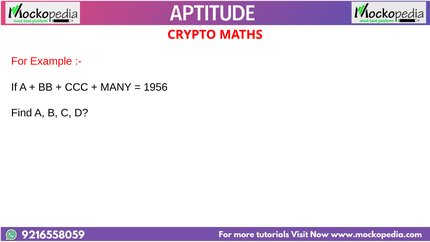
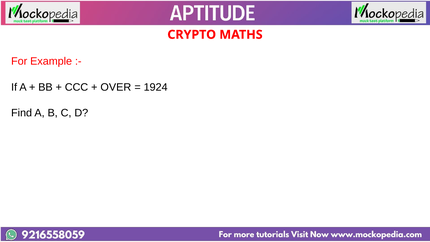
MANY: MANY -> OVER
1956: 1956 -> 1924
